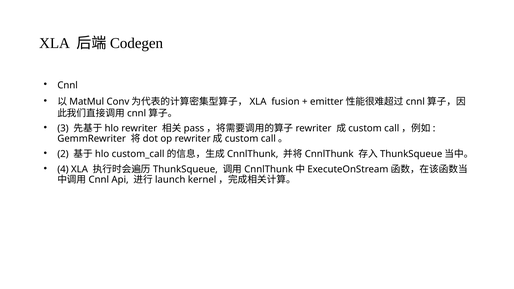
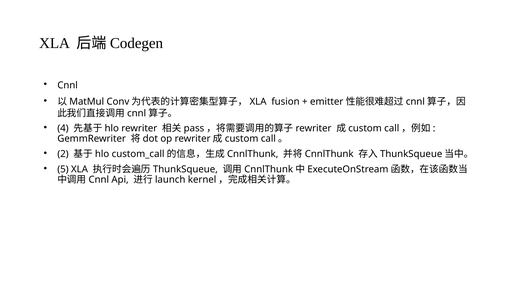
3: 3 -> 4
4: 4 -> 5
